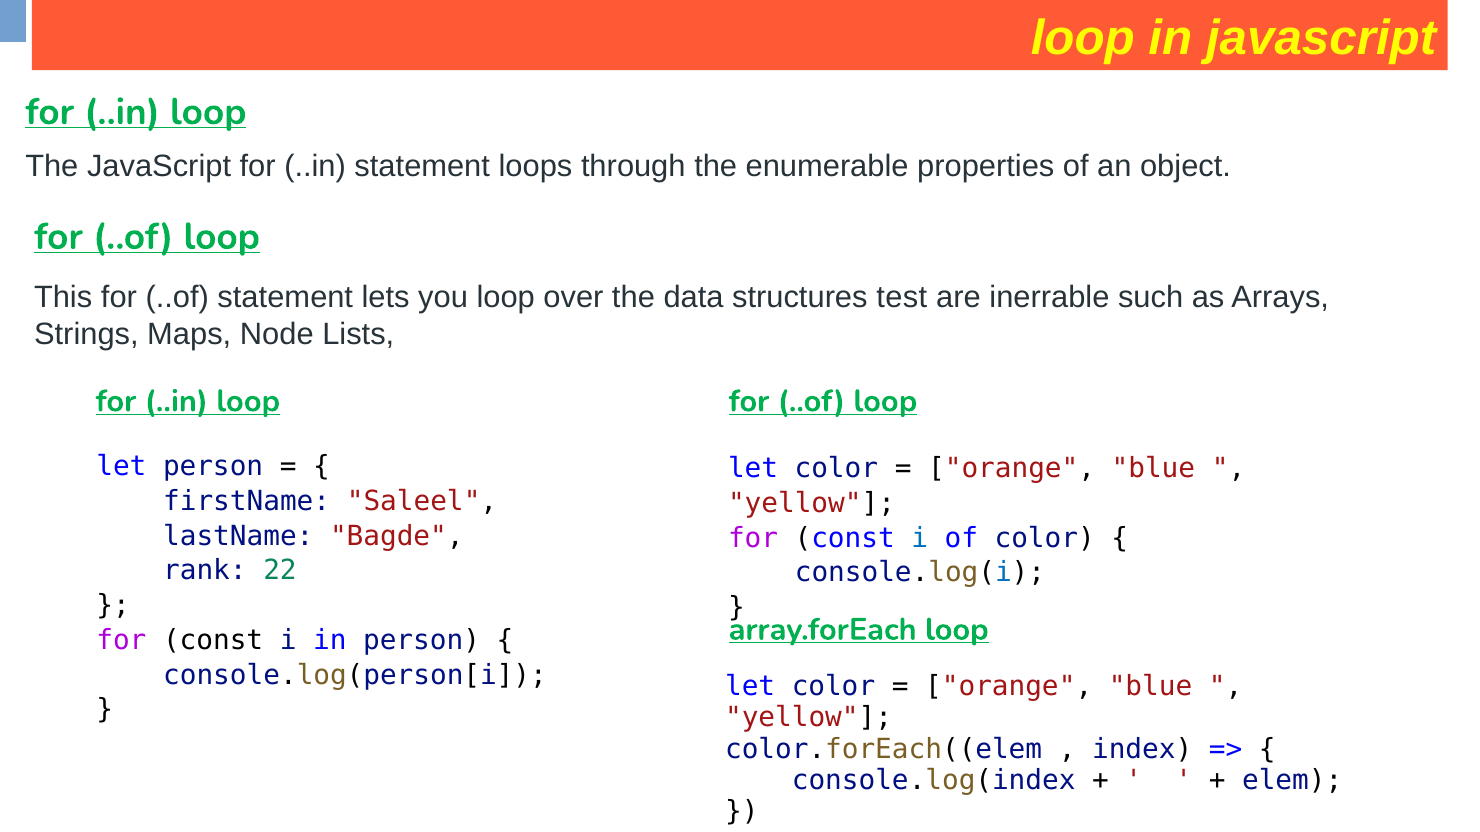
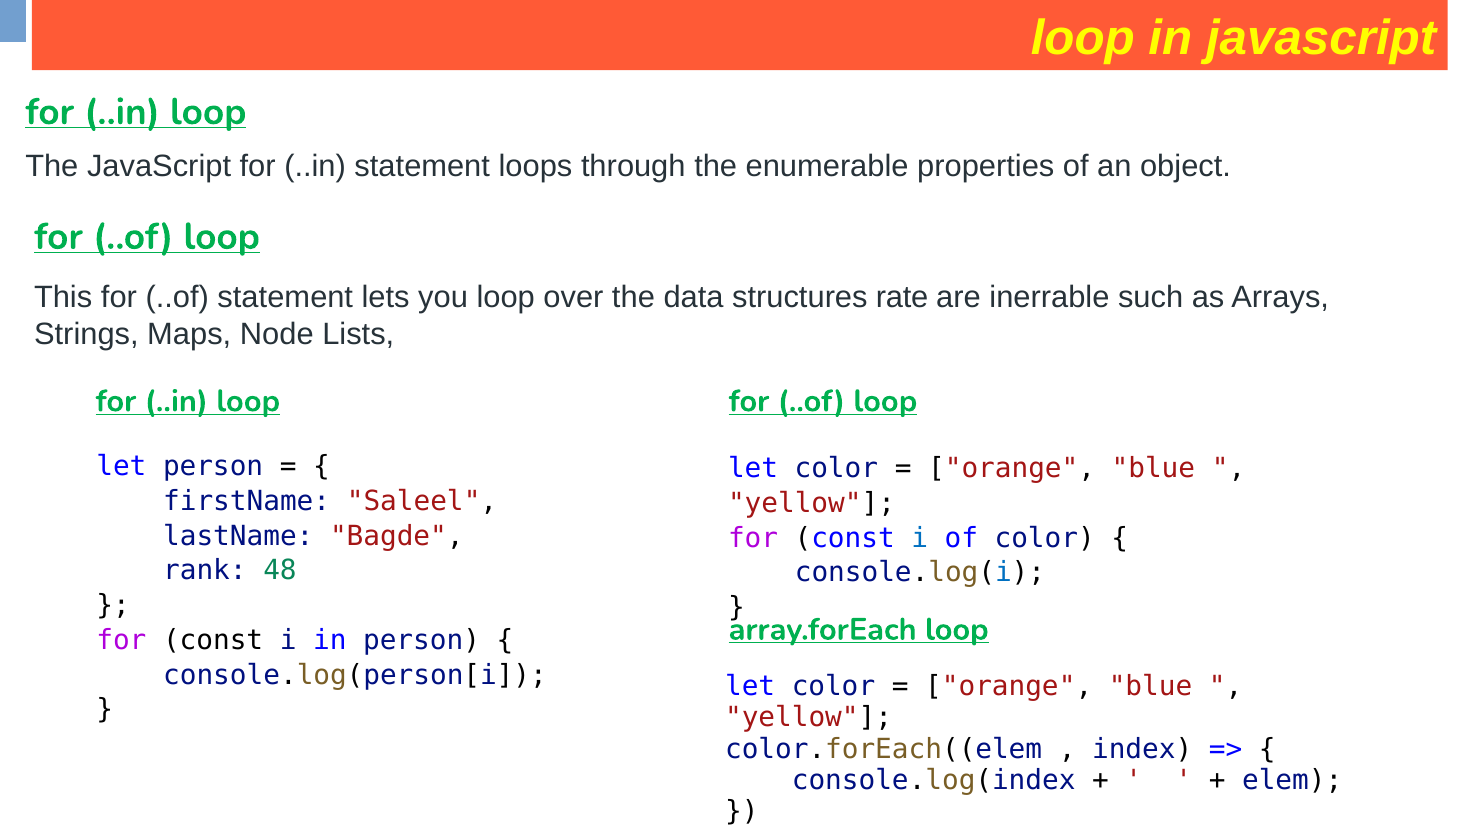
test: test -> rate
22: 22 -> 48
